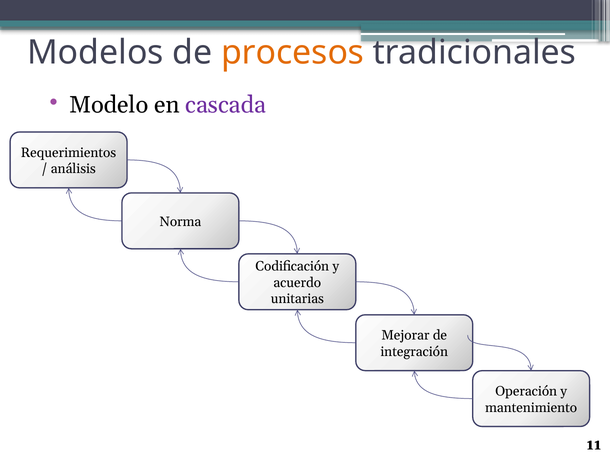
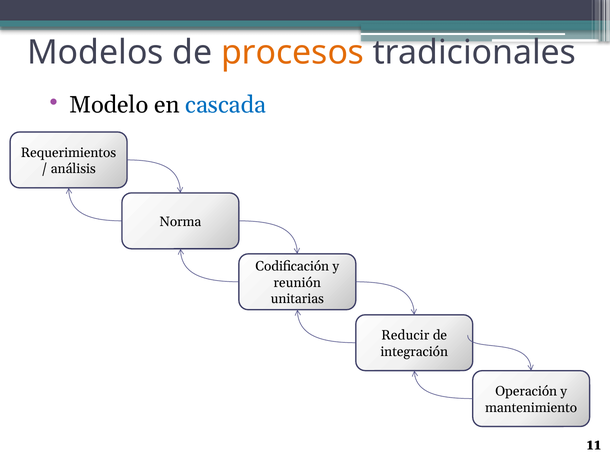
cascada colour: purple -> blue
acuerdo: acuerdo -> reunión
Mejorar: Mejorar -> Reducir
